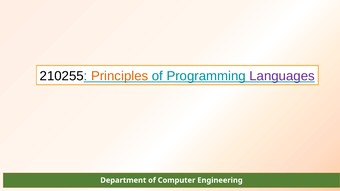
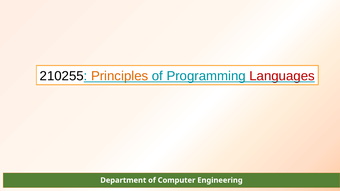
Languages colour: purple -> red
